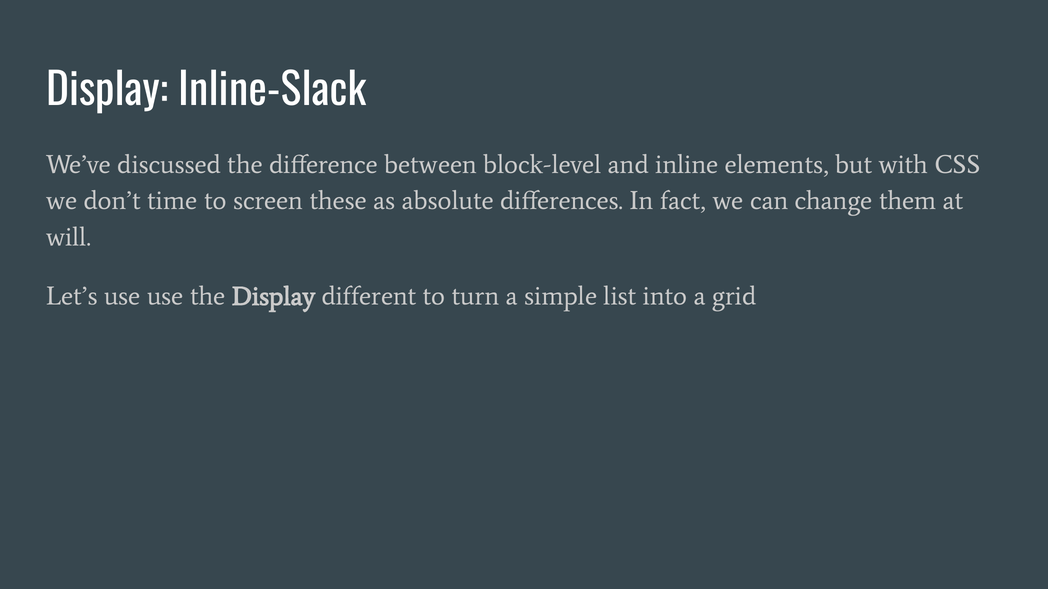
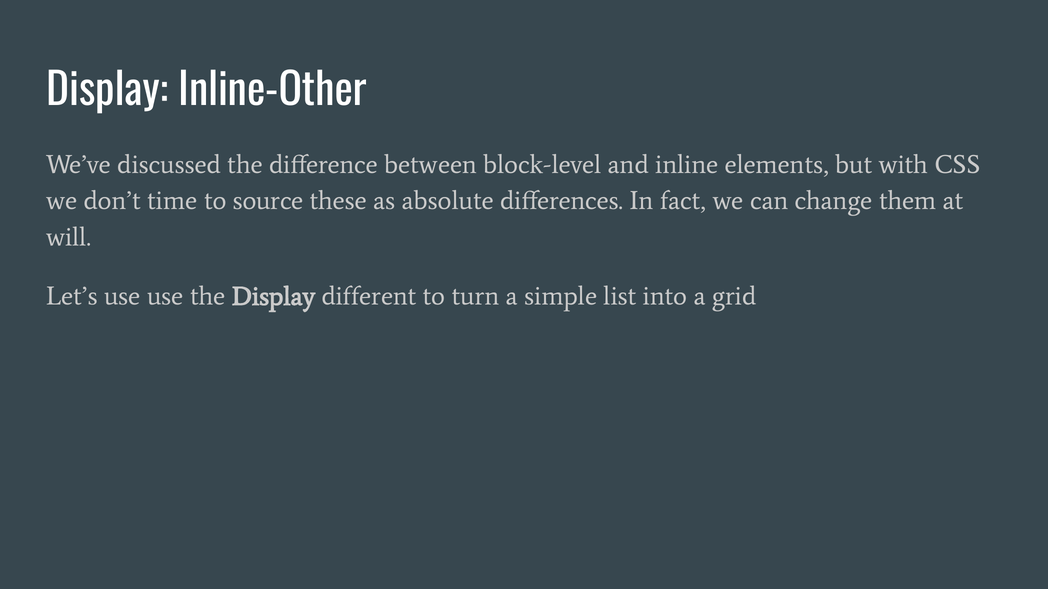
Inline-Slack: Inline-Slack -> Inline-Other
screen: screen -> source
